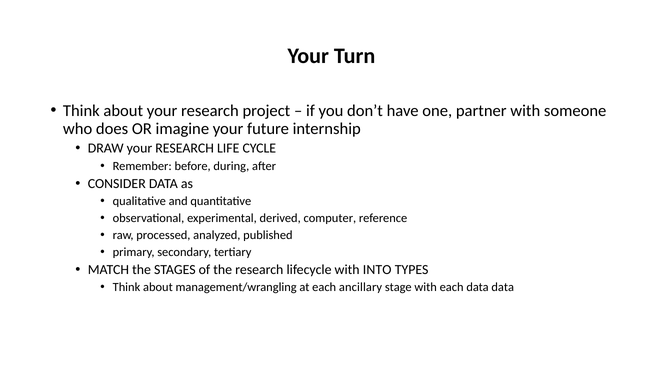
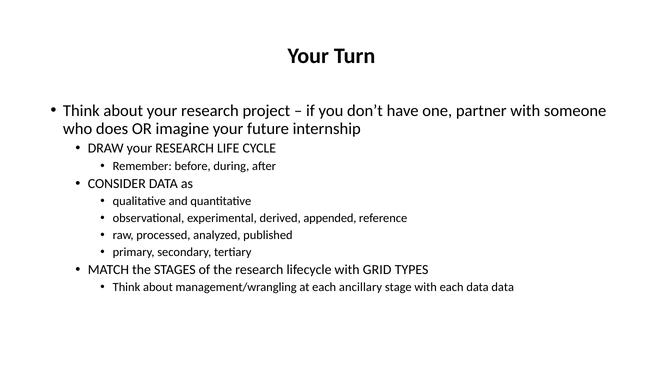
computer: computer -> appended
INTO: INTO -> GRID
